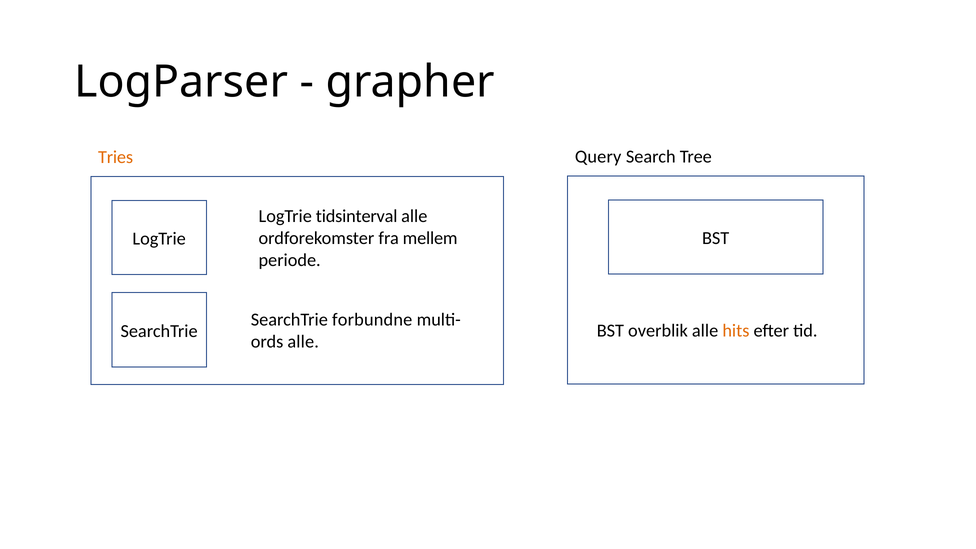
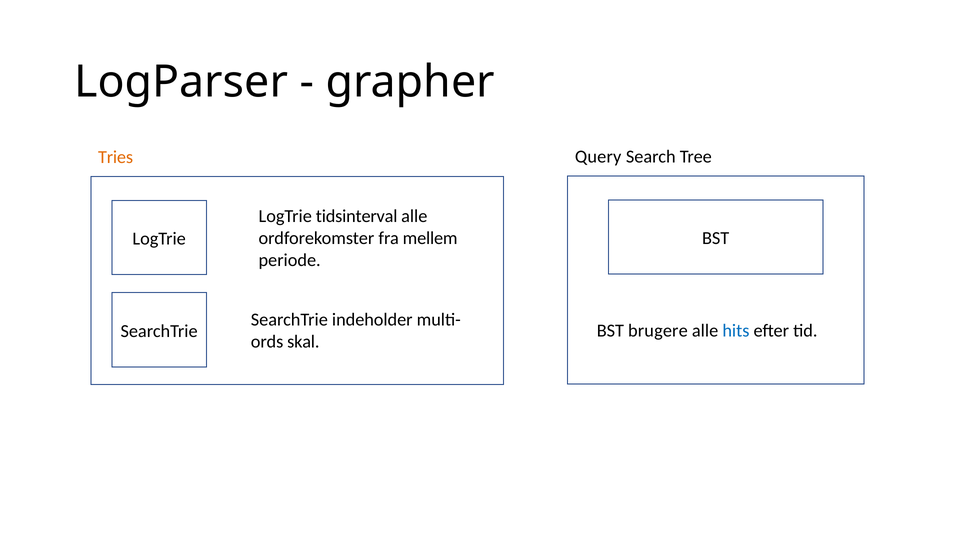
forbundne: forbundne -> indeholder
overblik: overblik -> brugere
hits colour: orange -> blue
alle at (303, 342): alle -> skal
